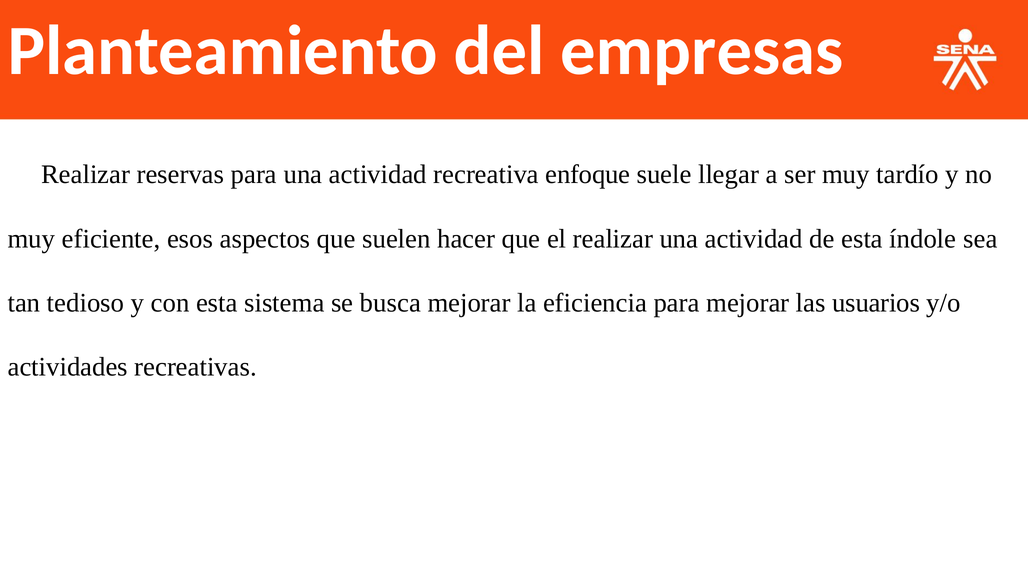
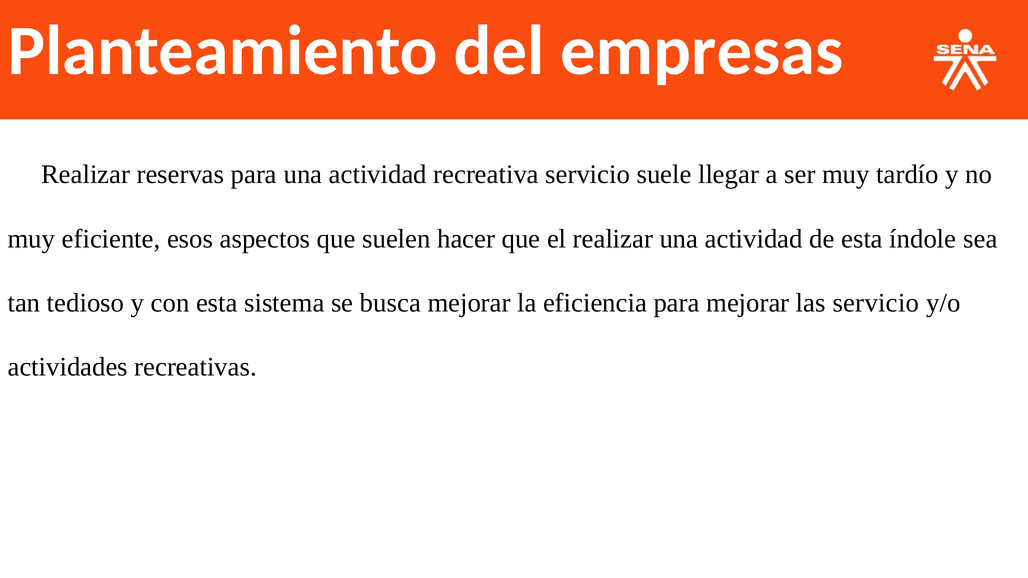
recreativa enfoque: enfoque -> servicio
las usuarios: usuarios -> servicio
